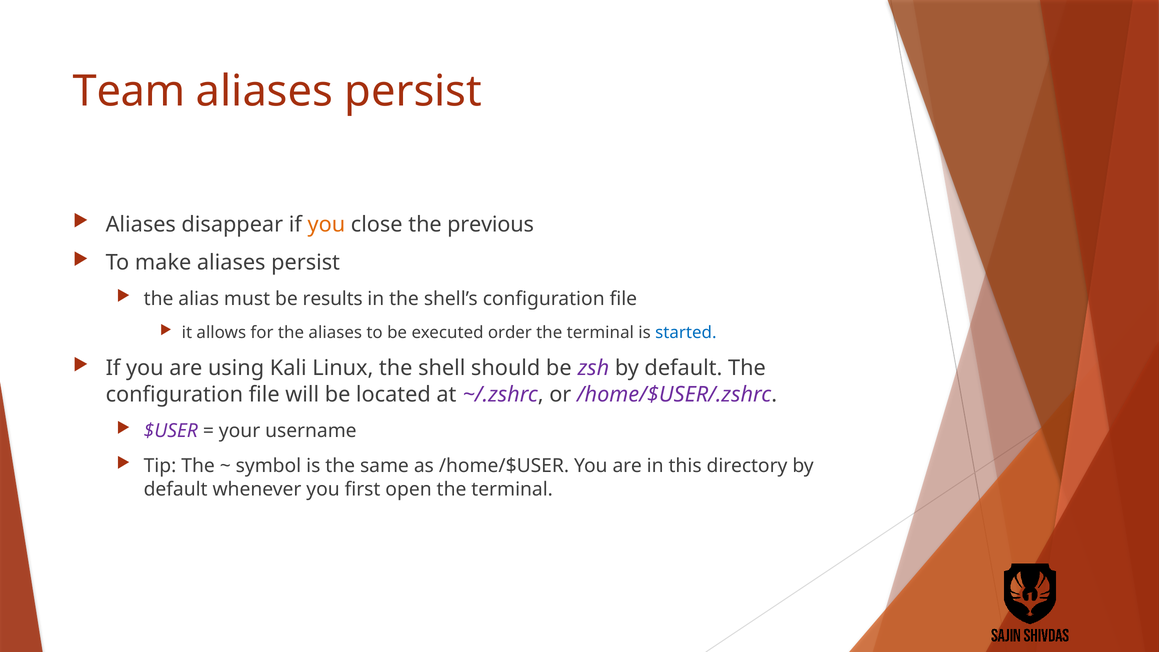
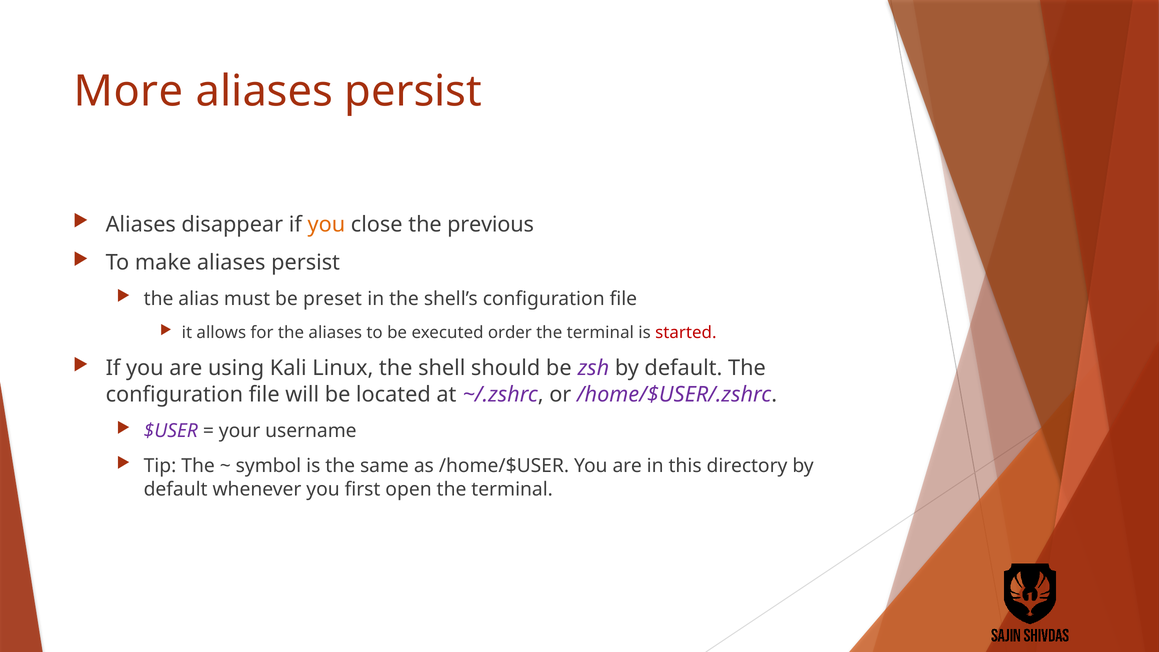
Team: Team -> More
results: results -> preset
started colour: blue -> red
